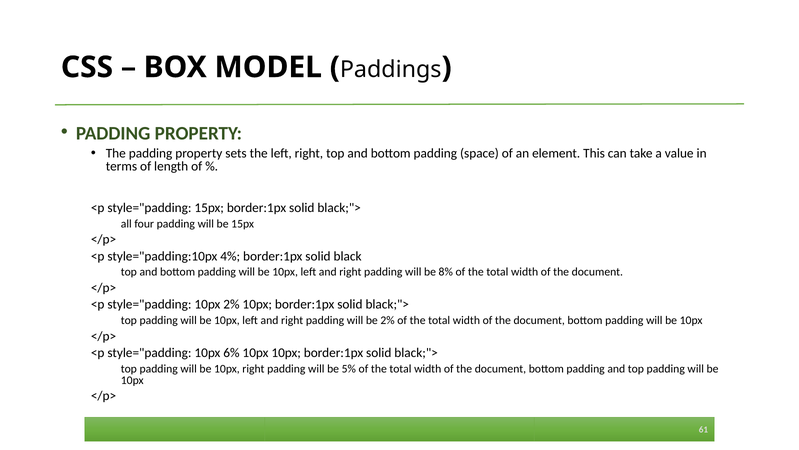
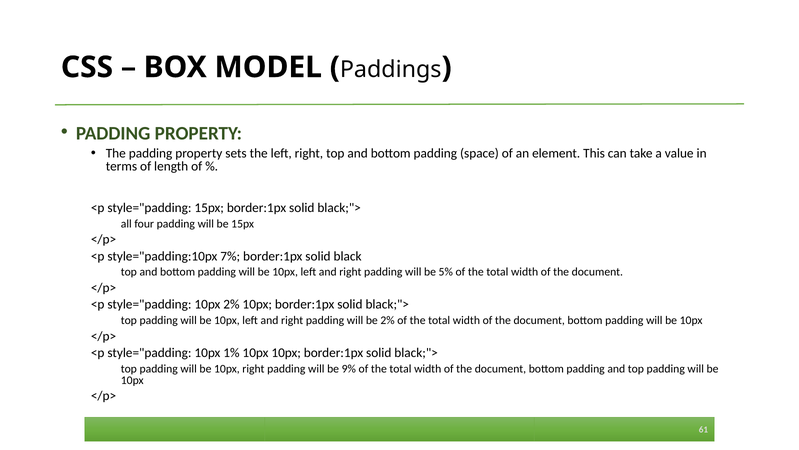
4%: 4% -> 7%
8%: 8% -> 5%
6%: 6% -> 1%
5%: 5% -> 9%
